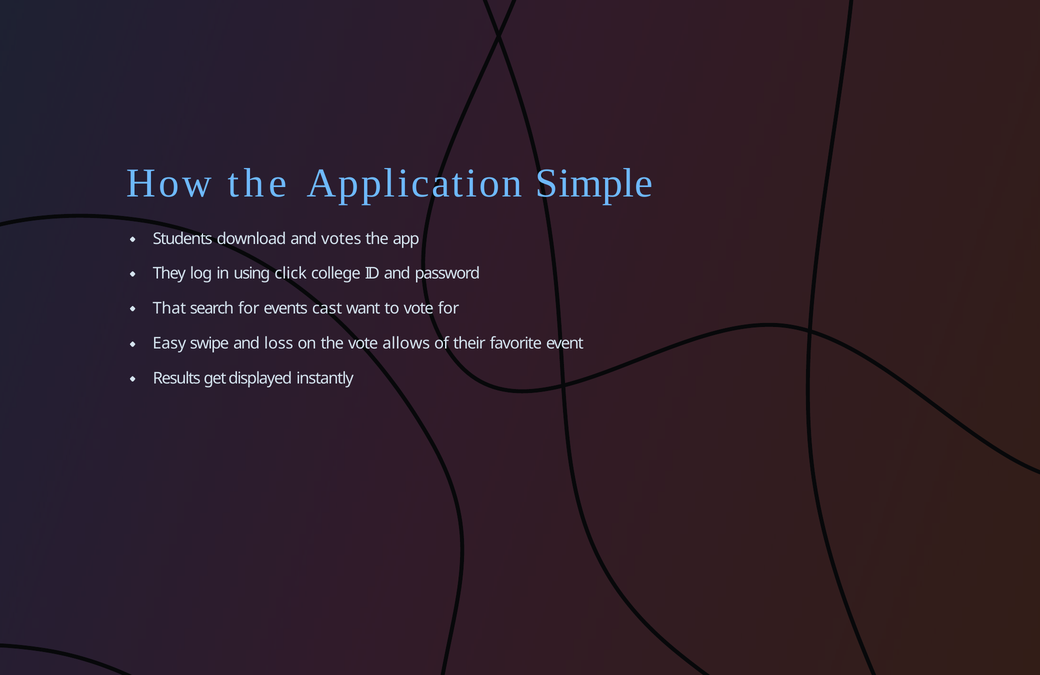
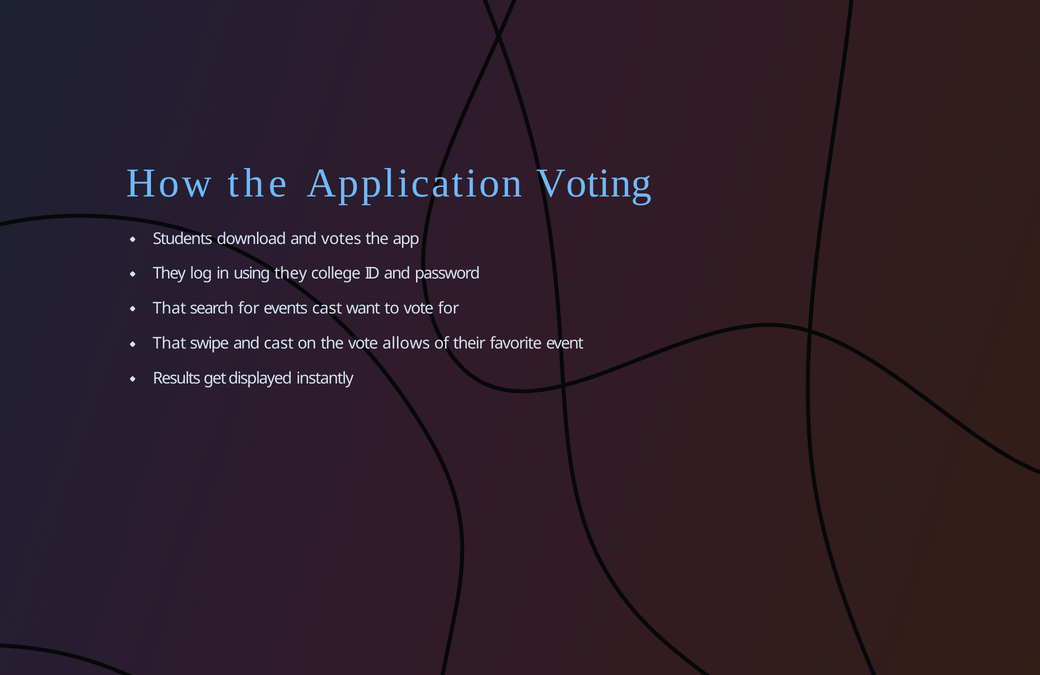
Simple: Simple -> Voting
using click: click -> they
Easy at (169, 344): Easy -> That
and loss: loss -> cast
